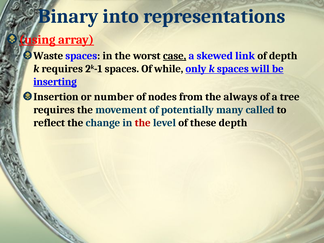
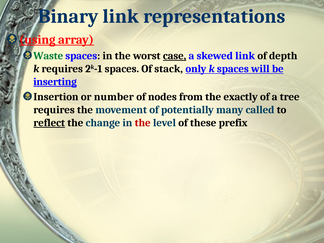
Binary into: into -> link
Waste colour: black -> green
while: while -> stack
always: always -> exactly
reflect underline: none -> present
these depth: depth -> prefix
